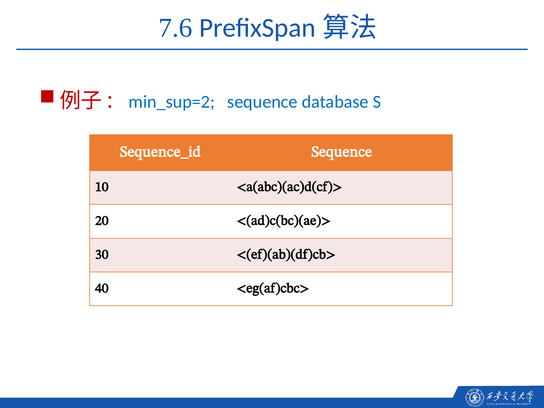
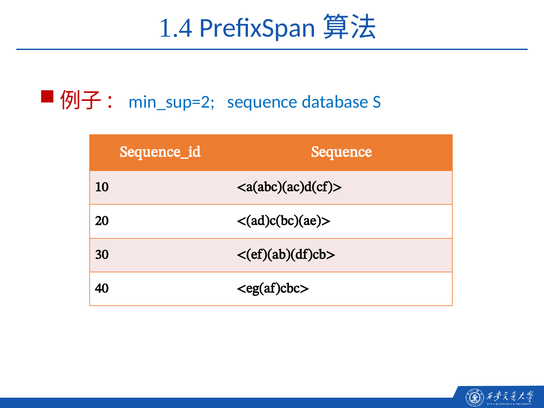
7.6: 7.6 -> 1.4
